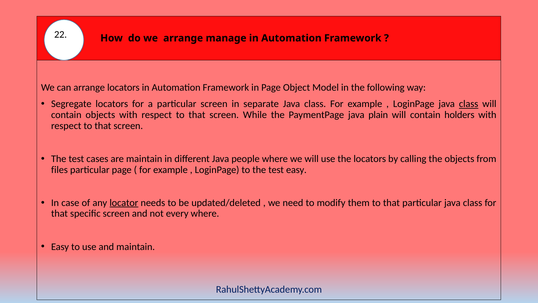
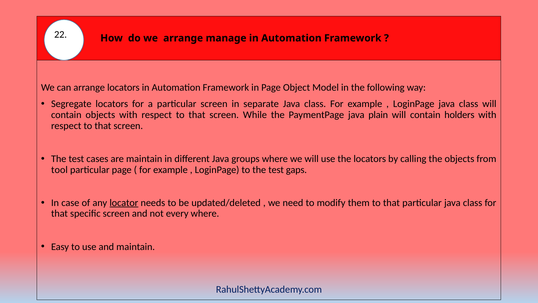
class at (469, 104) underline: present -> none
people: people -> groups
files: files -> tool
test easy: easy -> gaps
